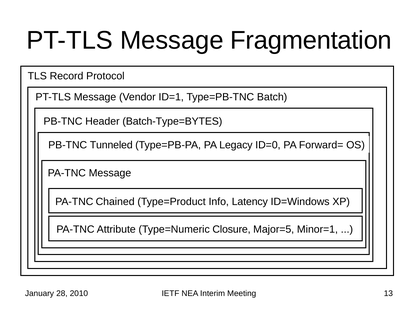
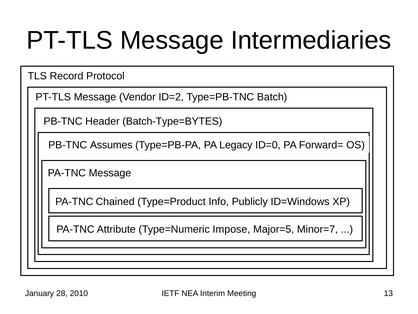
Fragmentation: Fragmentation -> Intermediaries
ID=1: ID=1 -> ID=2
Tunneled: Tunneled -> Assumes
Latency: Latency -> Publicly
Closure: Closure -> Impose
Minor=1: Minor=1 -> Minor=7
